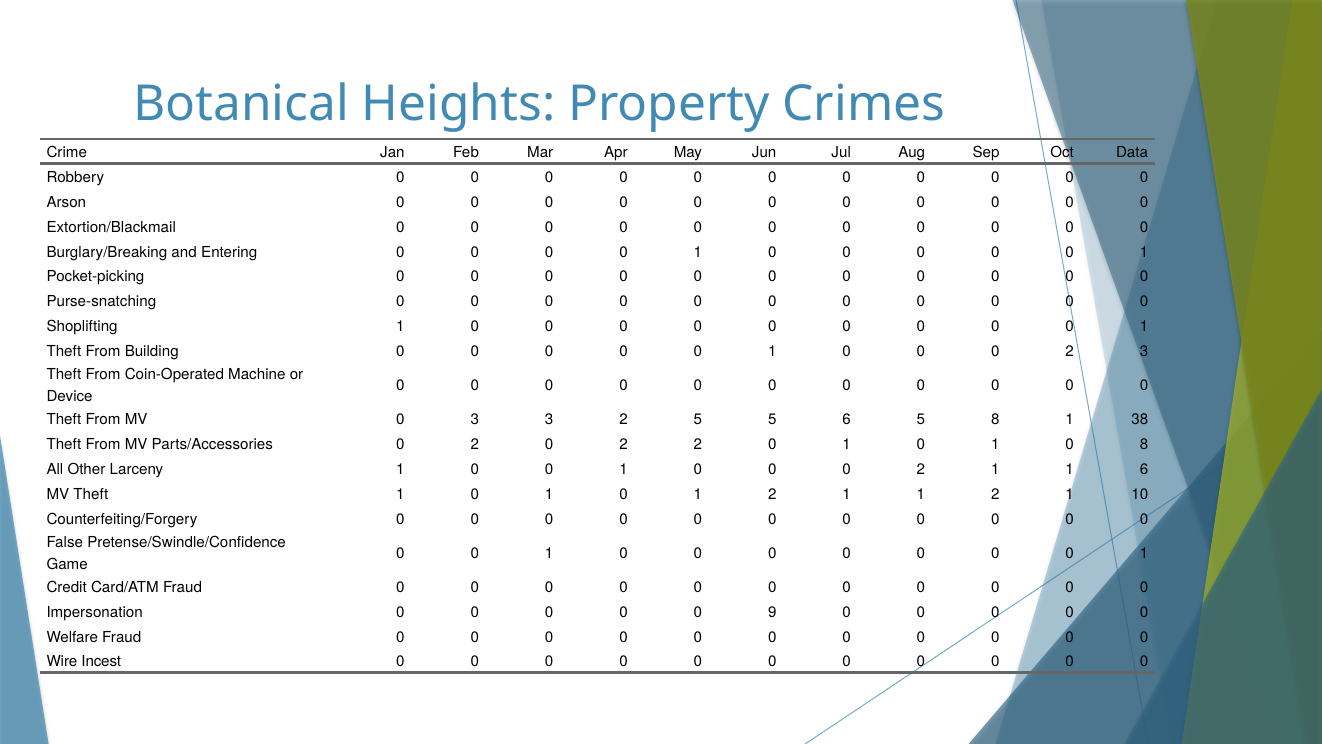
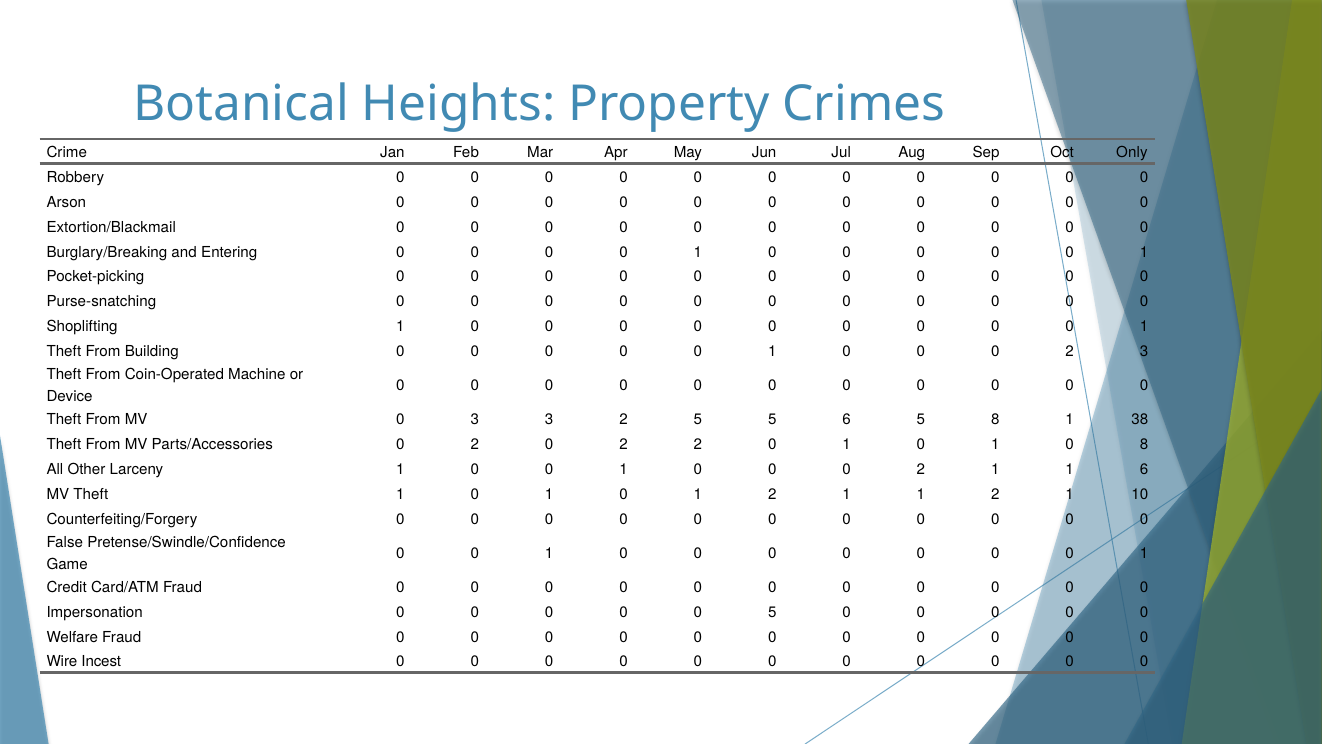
Data: Data -> Only
0 9: 9 -> 5
